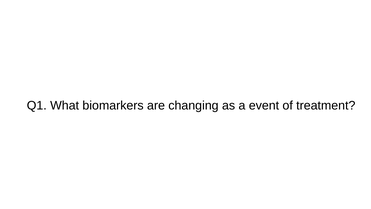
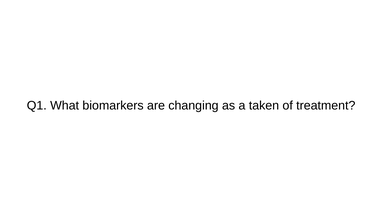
event: event -> taken
